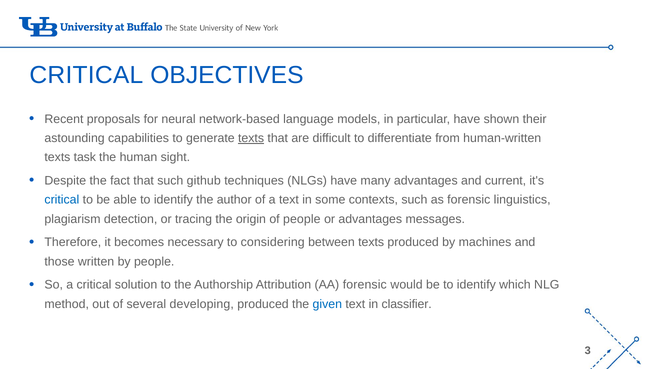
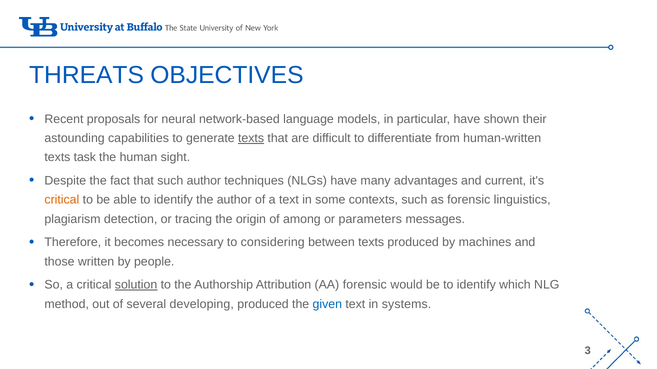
CRITICAL at (86, 75): CRITICAL -> THREATS
such github: github -> author
critical at (62, 200) colour: blue -> orange
of people: people -> among
or advantages: advantages -> parameters
solution underline: none -> present
classifier: classifier -> systems
